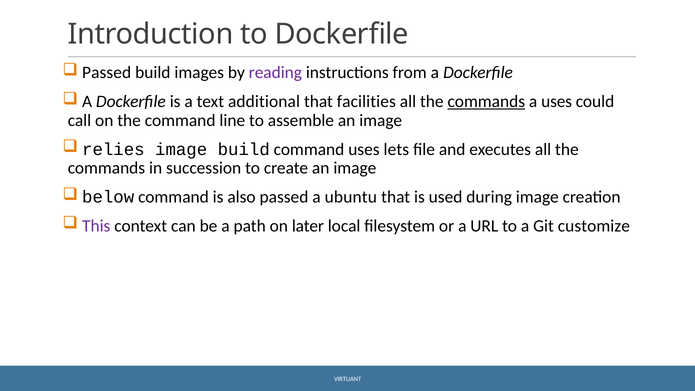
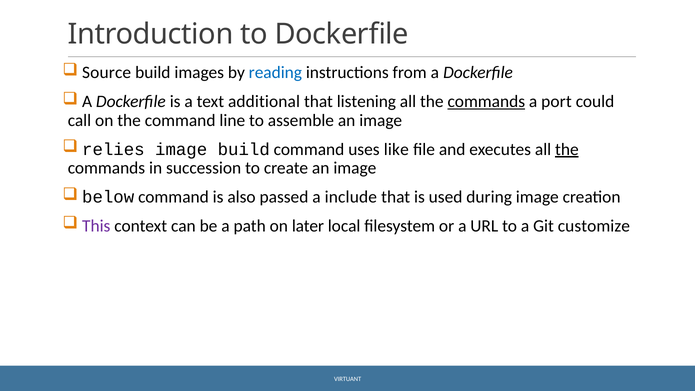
Passed at (107, 73): Passed -> Source
reading colour: purple -> blue
facilities: facilities -> listening
a uses: uses -> port
lets: lets -> like
the at (567, 149) underline: none -> present
ubuntu: ubuntu -> include
